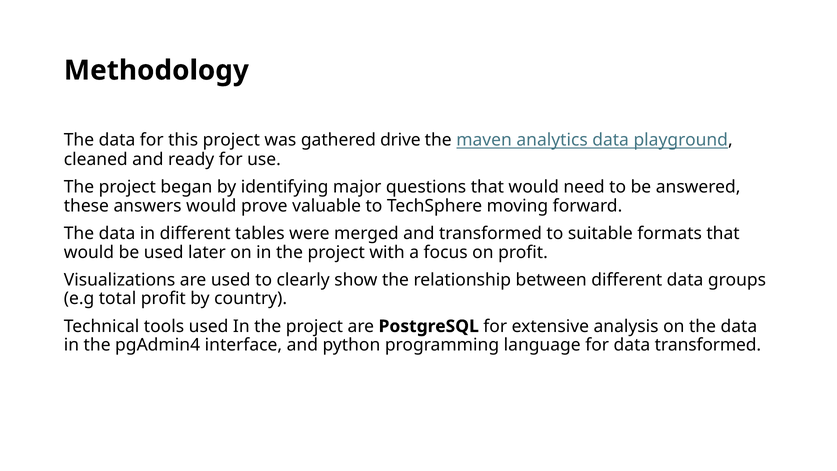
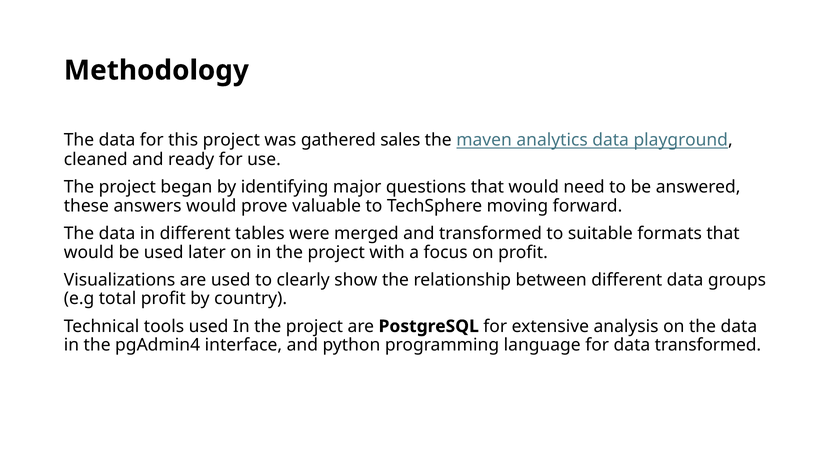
drive: drive -> sales
